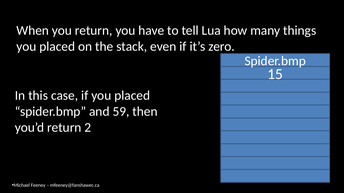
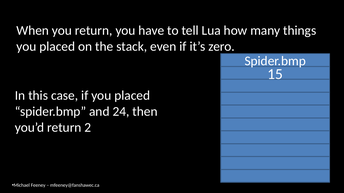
59: 59 -> 24
